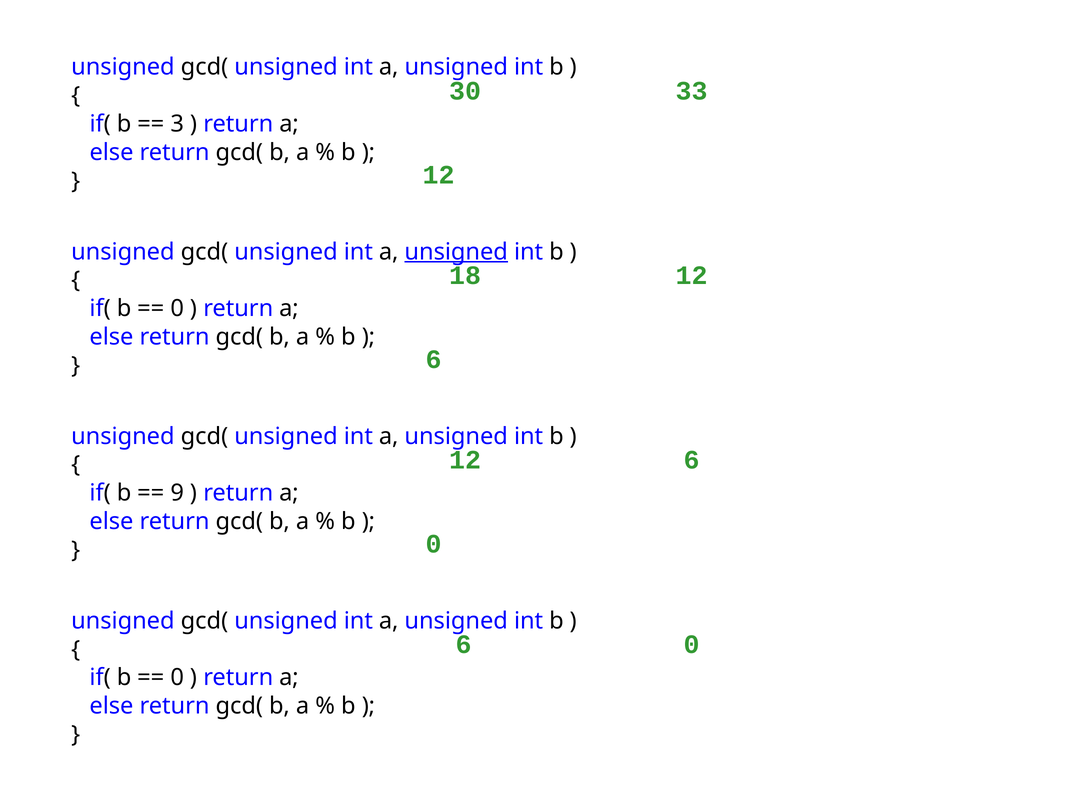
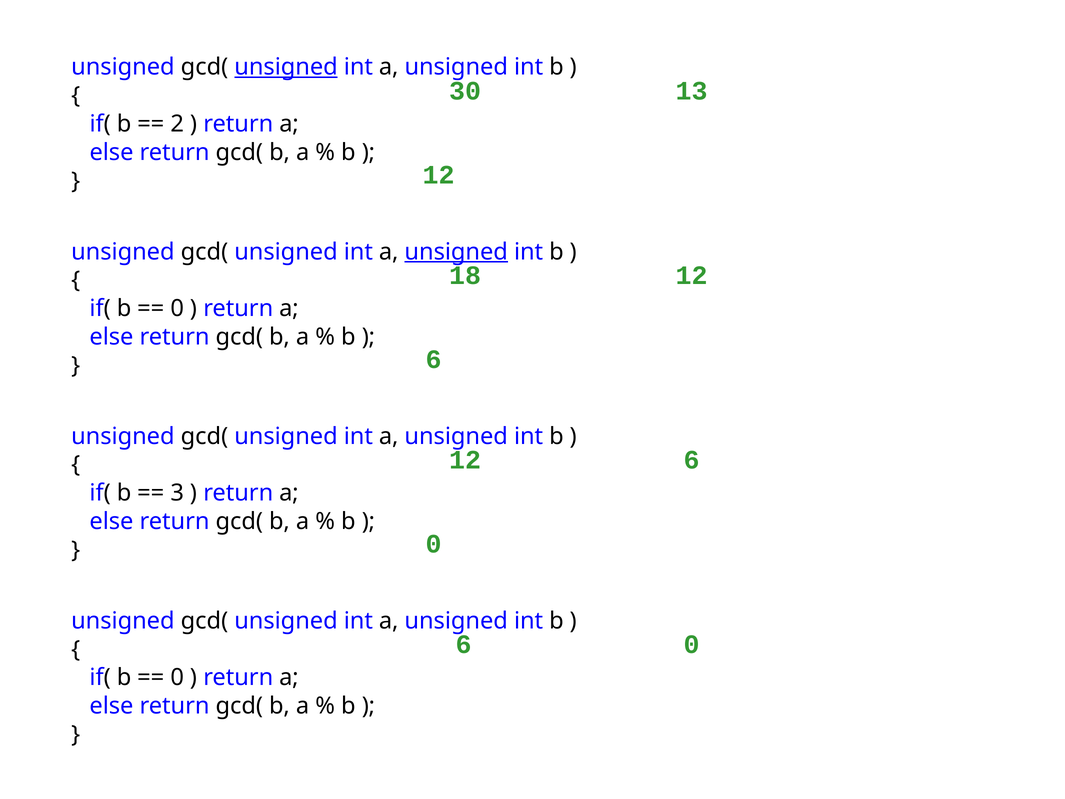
unsigned at (286, 67) underline: none -> present
33: 33 -> 13
3: 3 -> 2
9: 9 -> 3
